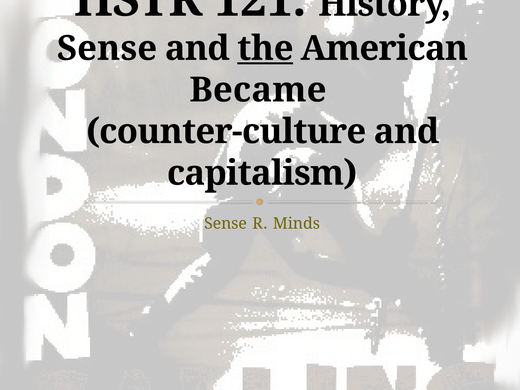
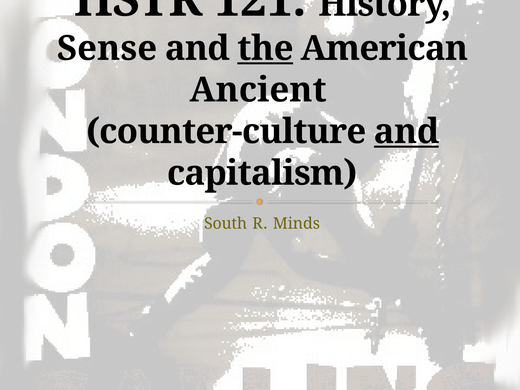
Became: Became -> Ancient
and at (407, 132) underline: none -> present
Sense at (226, 224): Sense -> South
